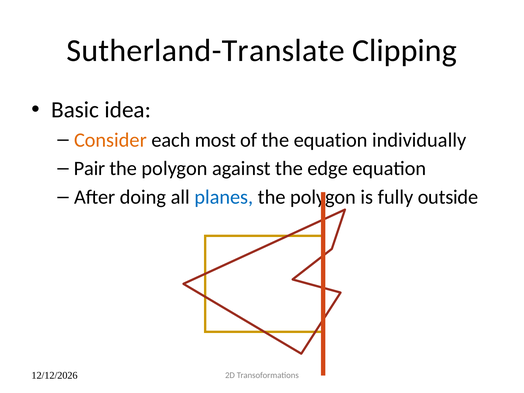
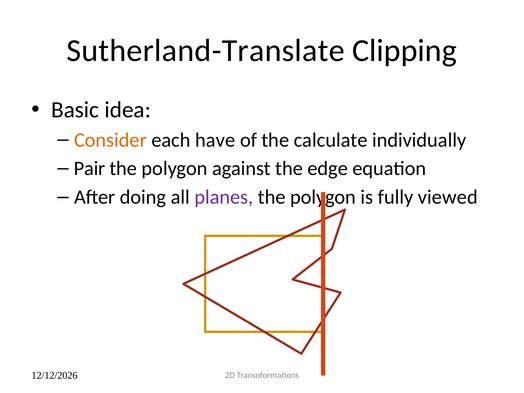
most: most -> have
the equation: equation -> calculate
planes colour: blue -> purple
outside: outside -> viewed
